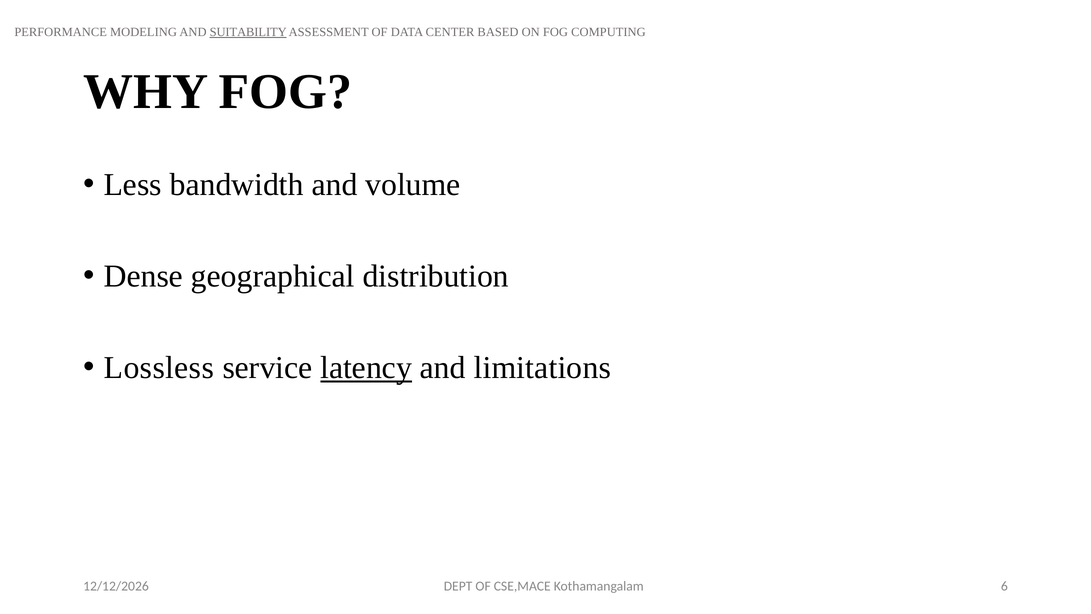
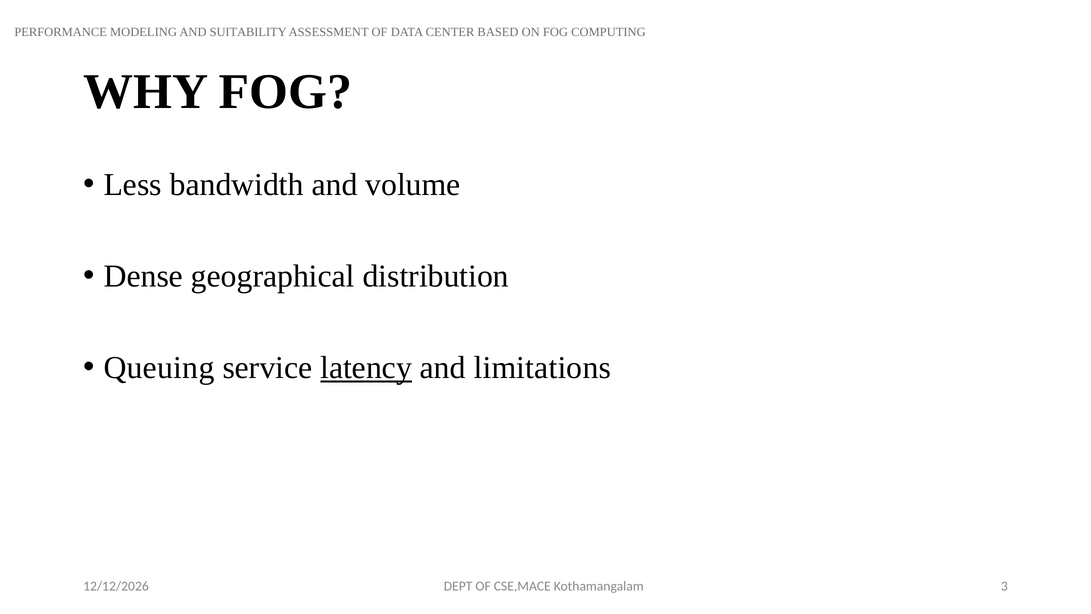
SUITABILITY underline: present -> none
Lossless: Lossless -> Queuing
6: 6 -> 3
